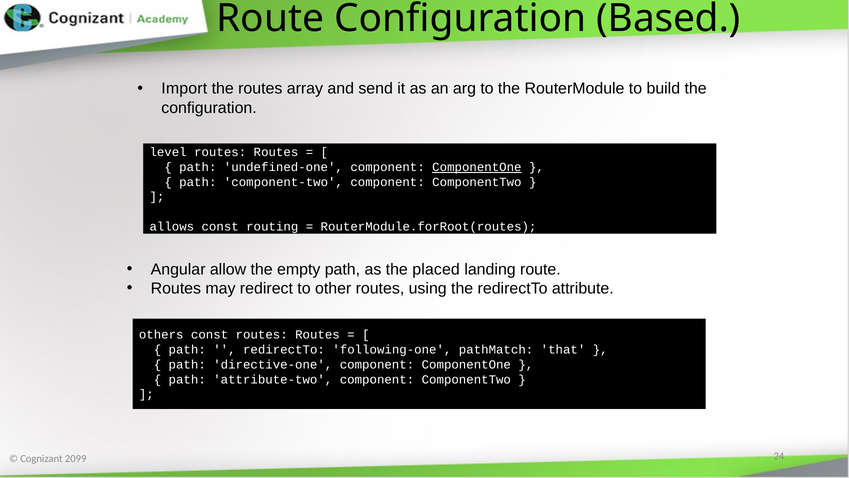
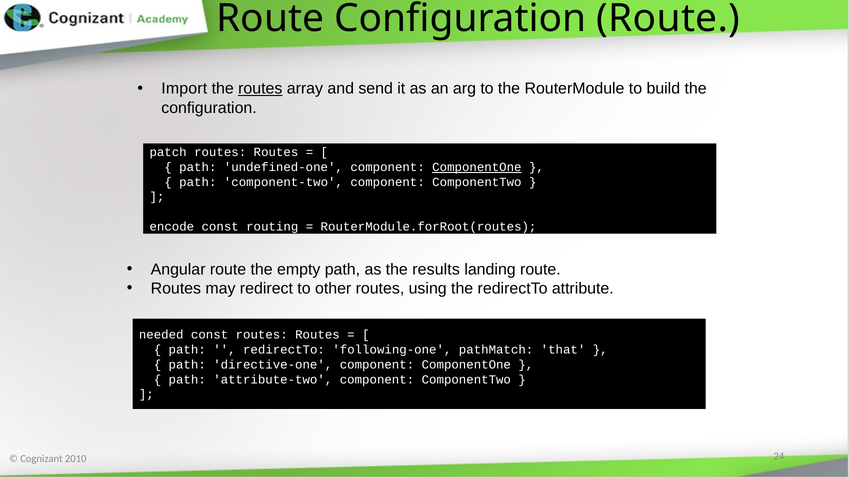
Configuration Based: Based -> Route
routes at (260, 89) underline: none -> present
level: level -> patch
allows: allows -> encode
Angular allow: allow -> route
placed: placed -> results
others: others -> needed
2099: 2099 -> 2010
